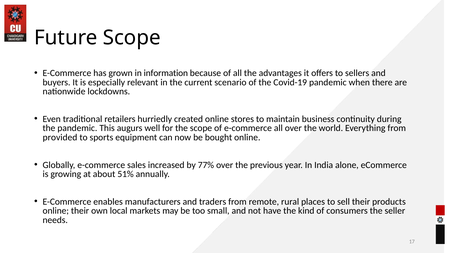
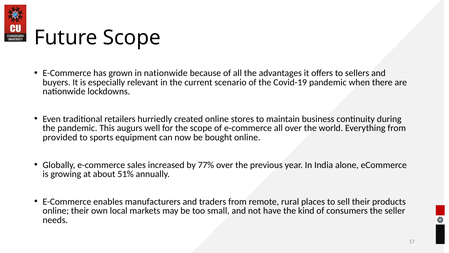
in information: information -> nationwide
